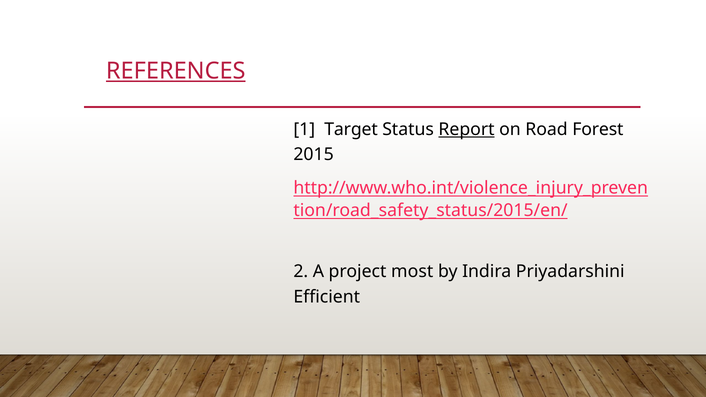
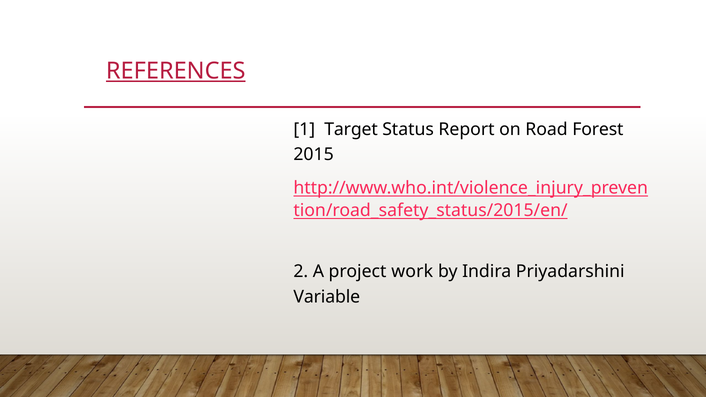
Report underline: present -> none
most: most -> work
Efficient: Efficient -> Variable
